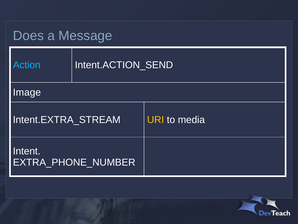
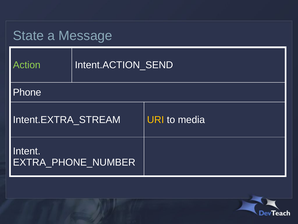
Does: Does -> State
Action colour: light blue -> light green
Image: Image -> Phone
